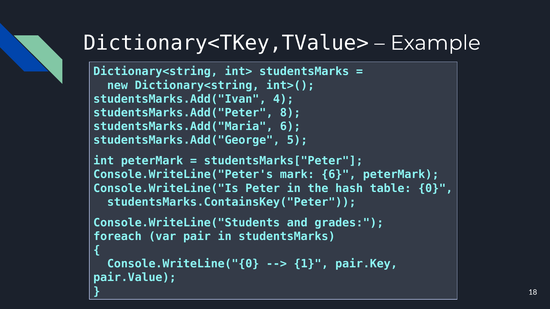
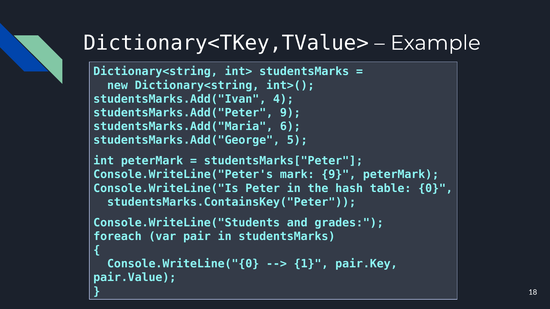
studentsMarks.Add("Peter 8: 8 -> 9
mark 6: 6 -> 9
